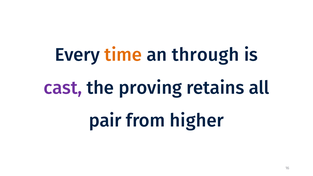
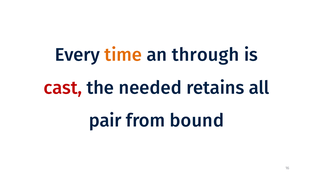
cast colour: purple -> red
proving: proving -> needed
higher: higher -> bound
